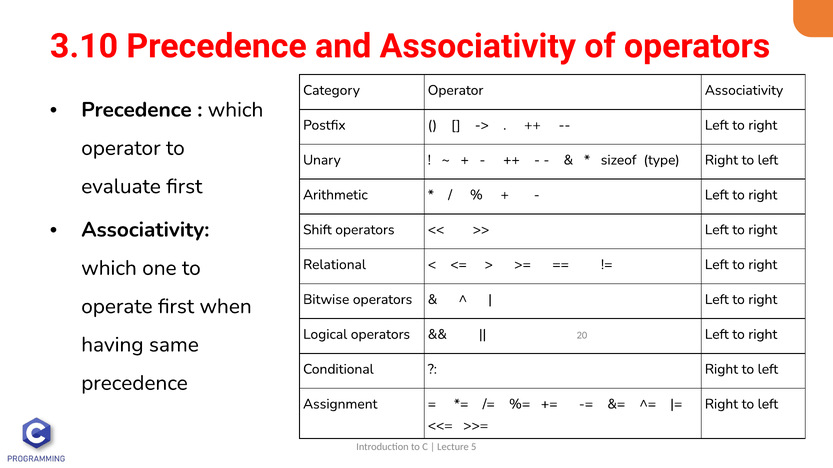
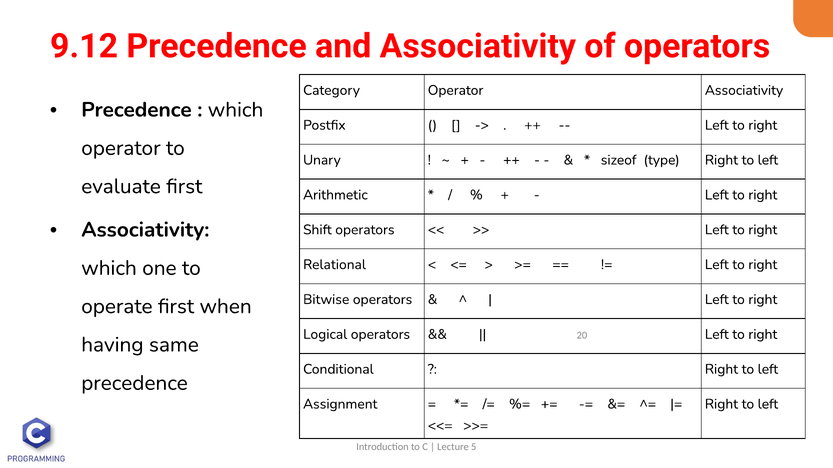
3.10: 3.10 -> 9.12
